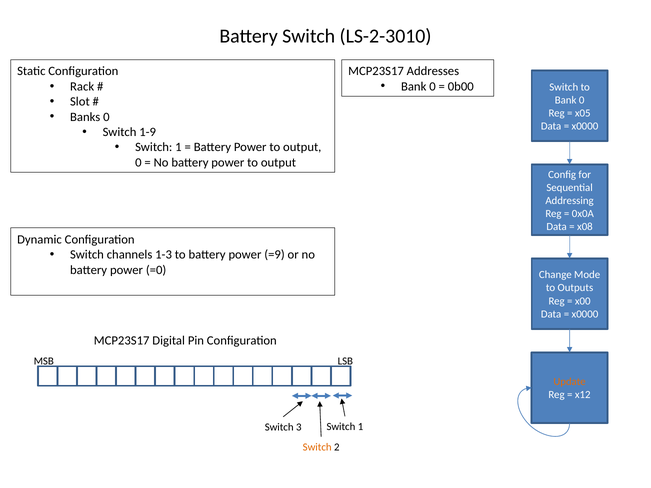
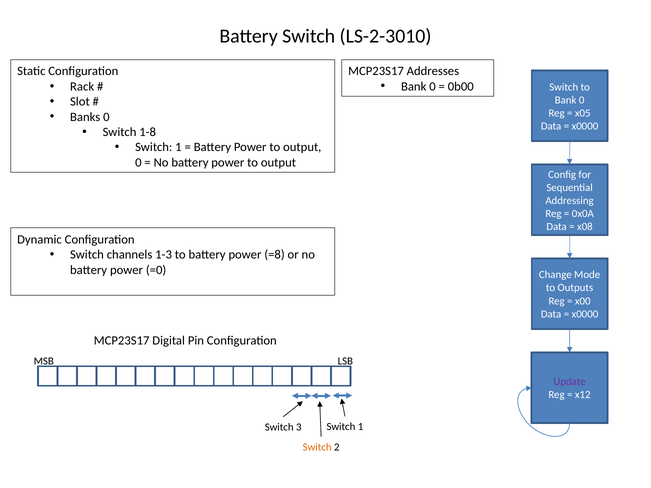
1-9: 1-9 -> 1-8
=9: =9 -> =8
Update colour: orange -> purple
